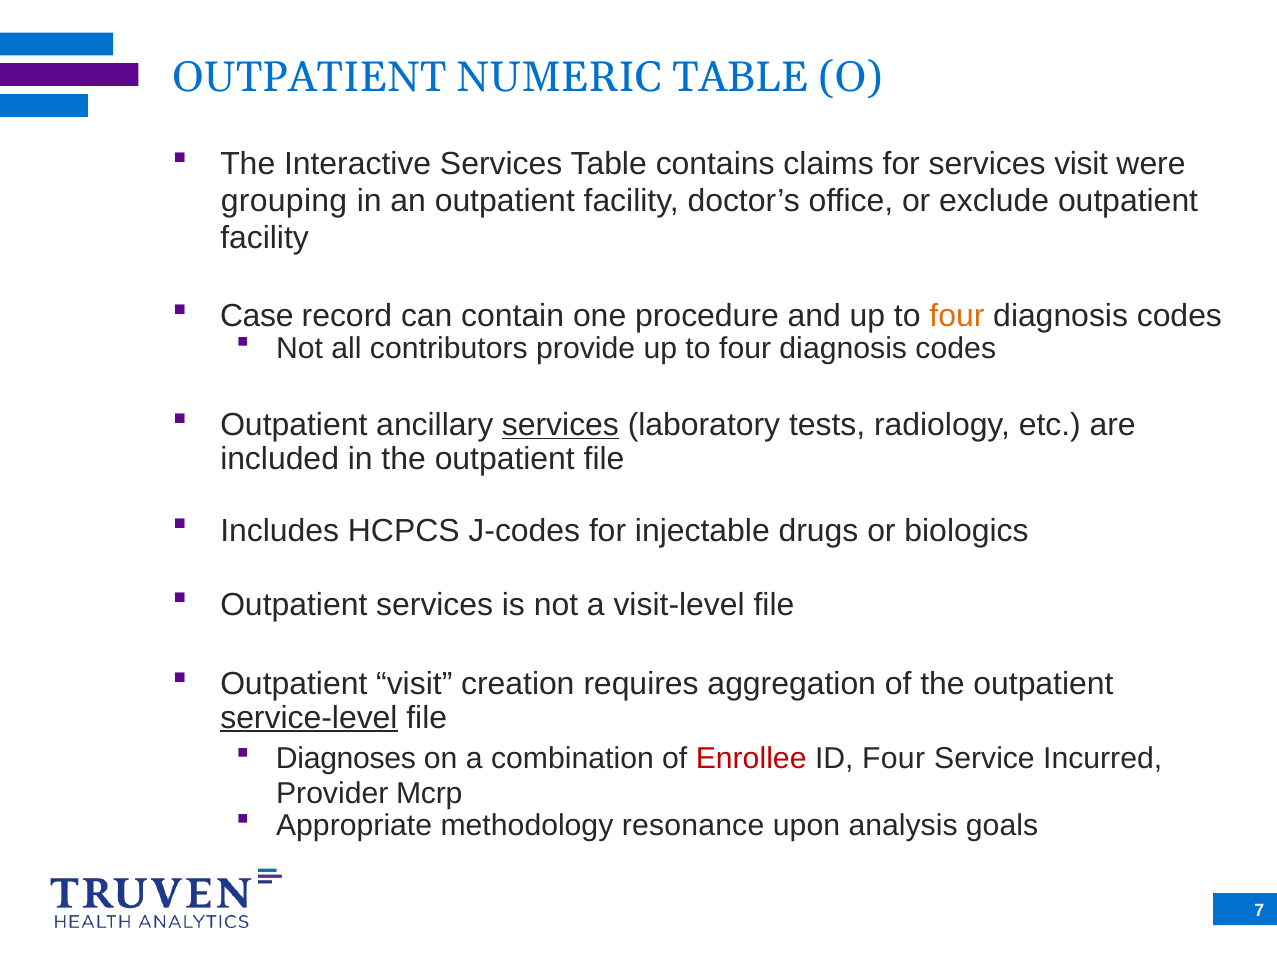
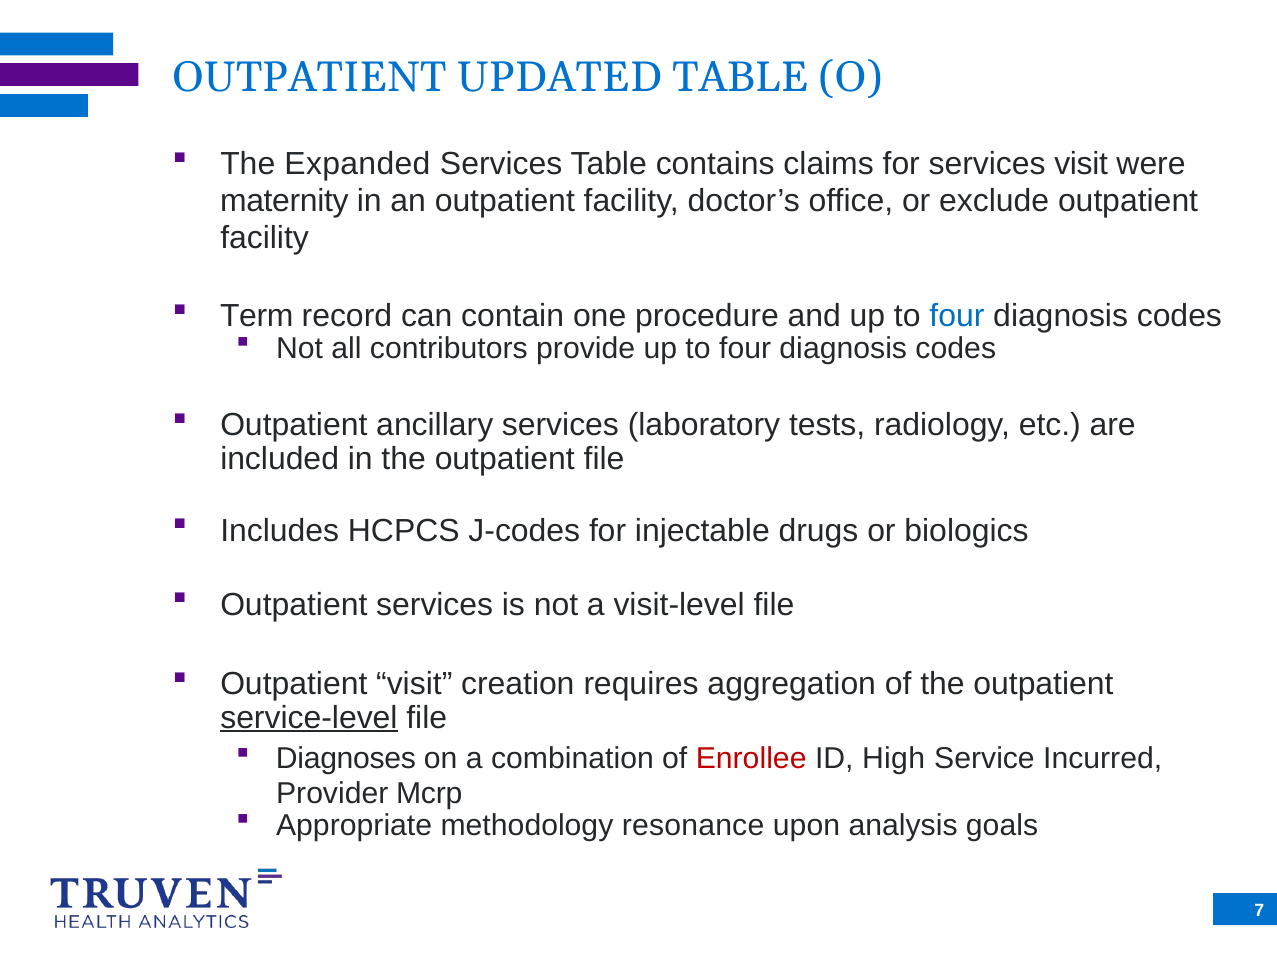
NUMERIC: NUMERIC -> UPDATED
Interactive: Interactive -> Expanded
grouping: grouping -> maternity
Case: Case -> Term
four at (957, 316) colour: orange -> blue
services at (560, 425) underline: present -> none
ID Four: Four -> High
